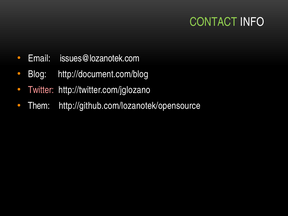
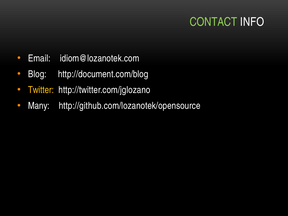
issues@lozanotek.com: issues@lozanotek.com -> idiom@lozanotek.com
Twitter colour: pink -> yellow
Them: Them -> Many
